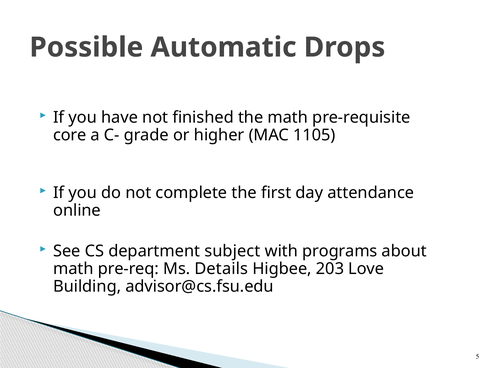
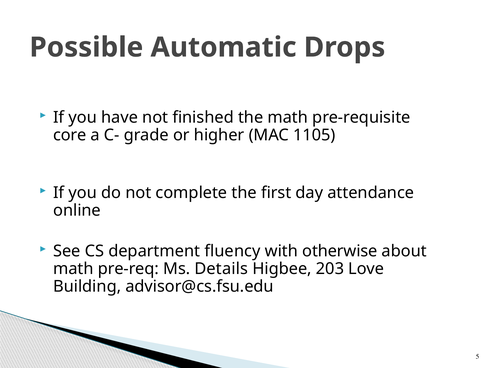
subject: subject -> fluency
programs: programs -> otherwise
